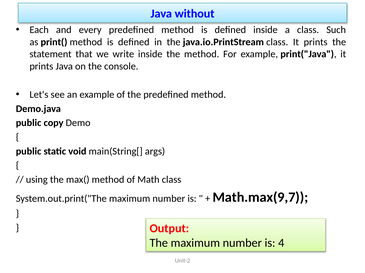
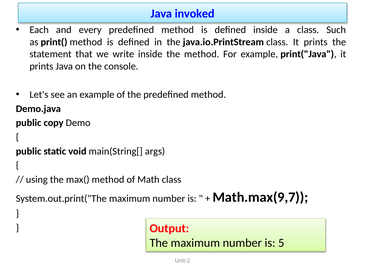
without: without -> invoked
4: 4 -> 5
